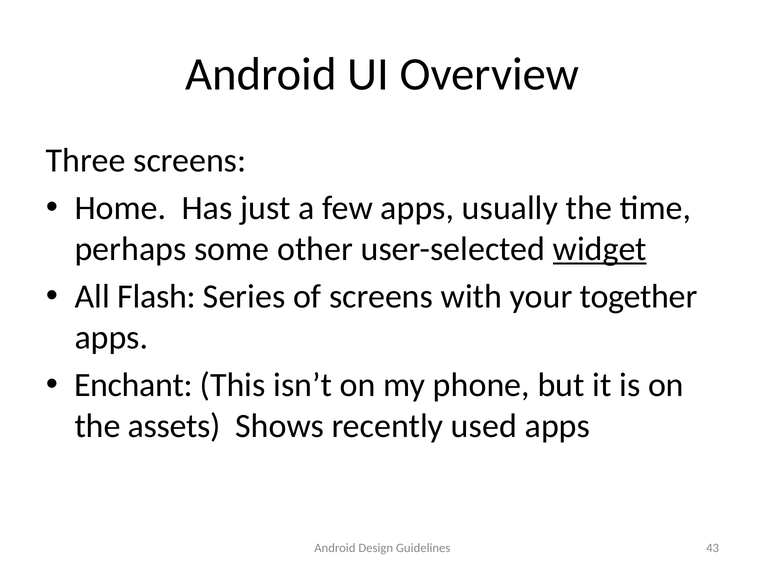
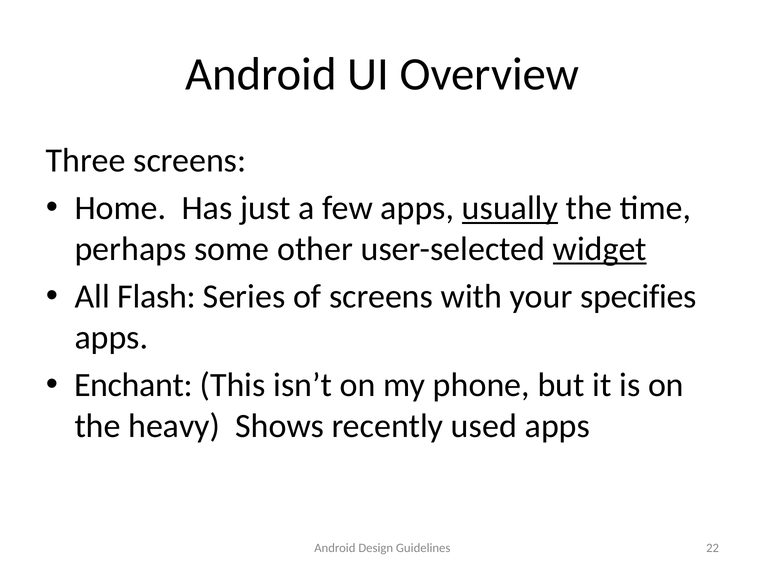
usually underline: none -> present
together: together -> specifies
assets: assets -> heavy
43: 43 -> 22
